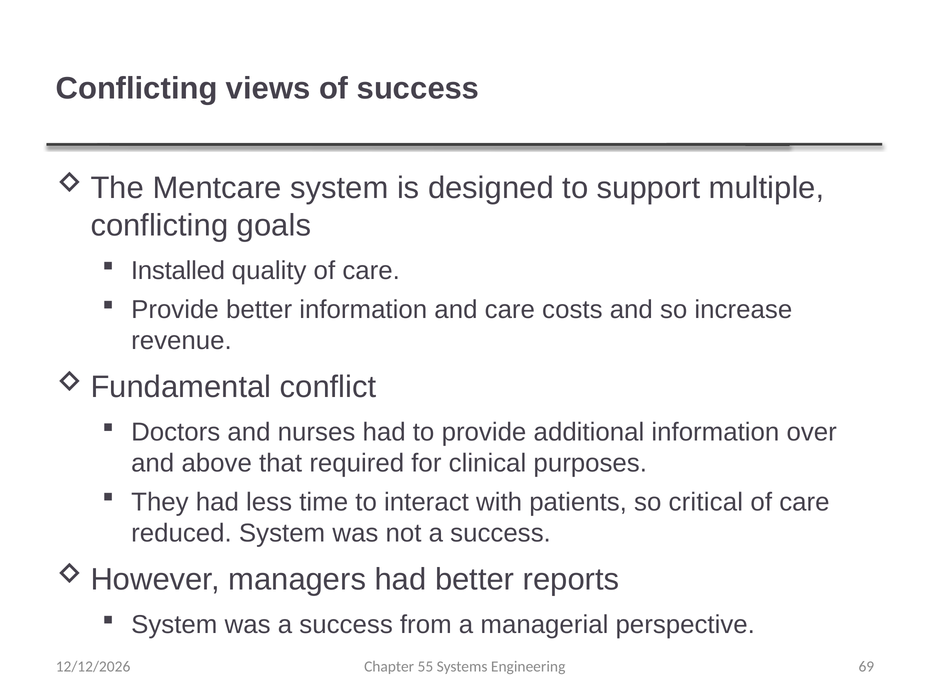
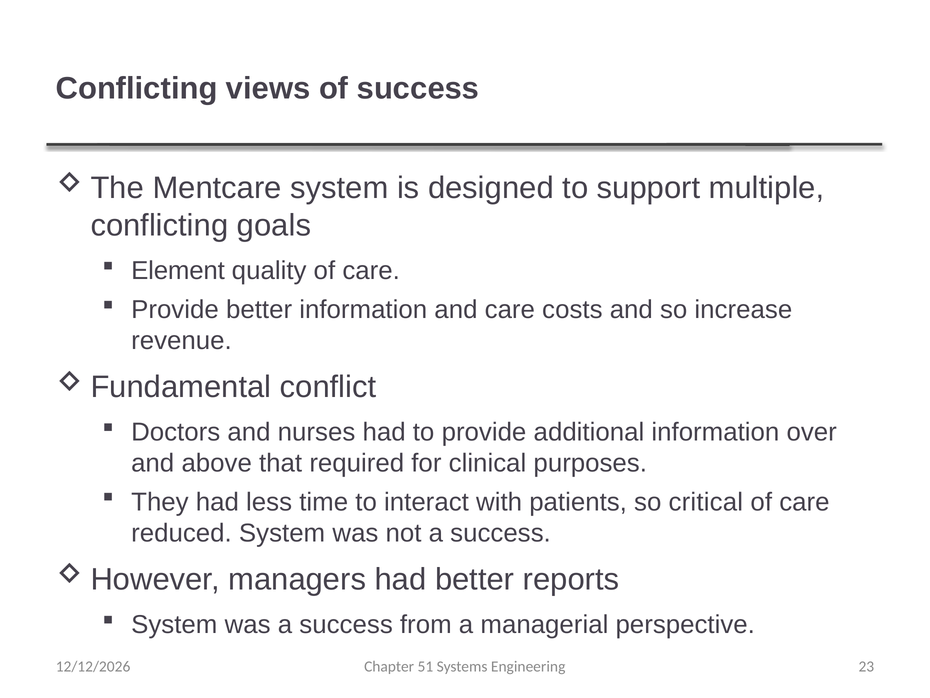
Installed: Installed -> Element
55: 55 -> 51
69: 69 -> 23
